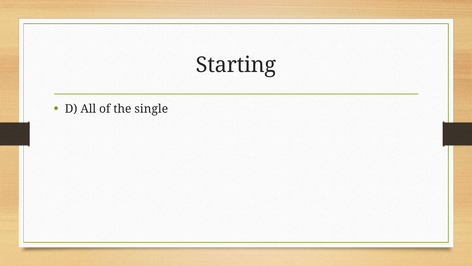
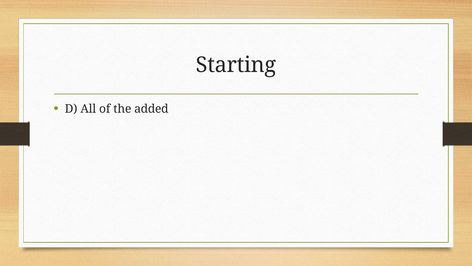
single: single -> added
